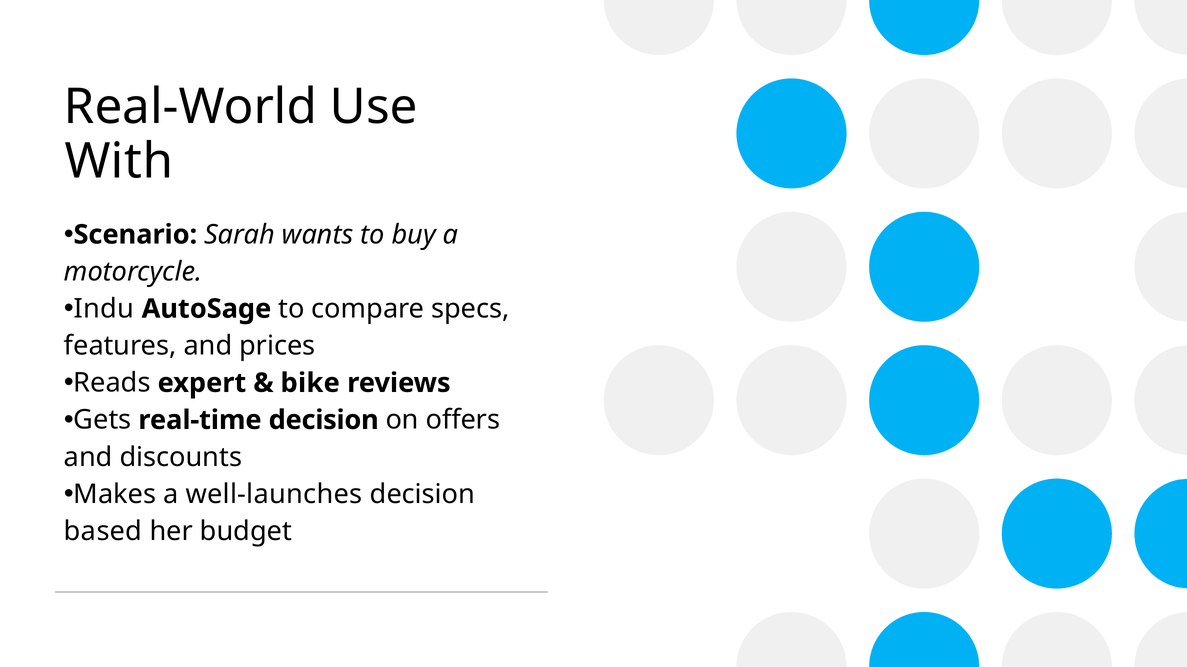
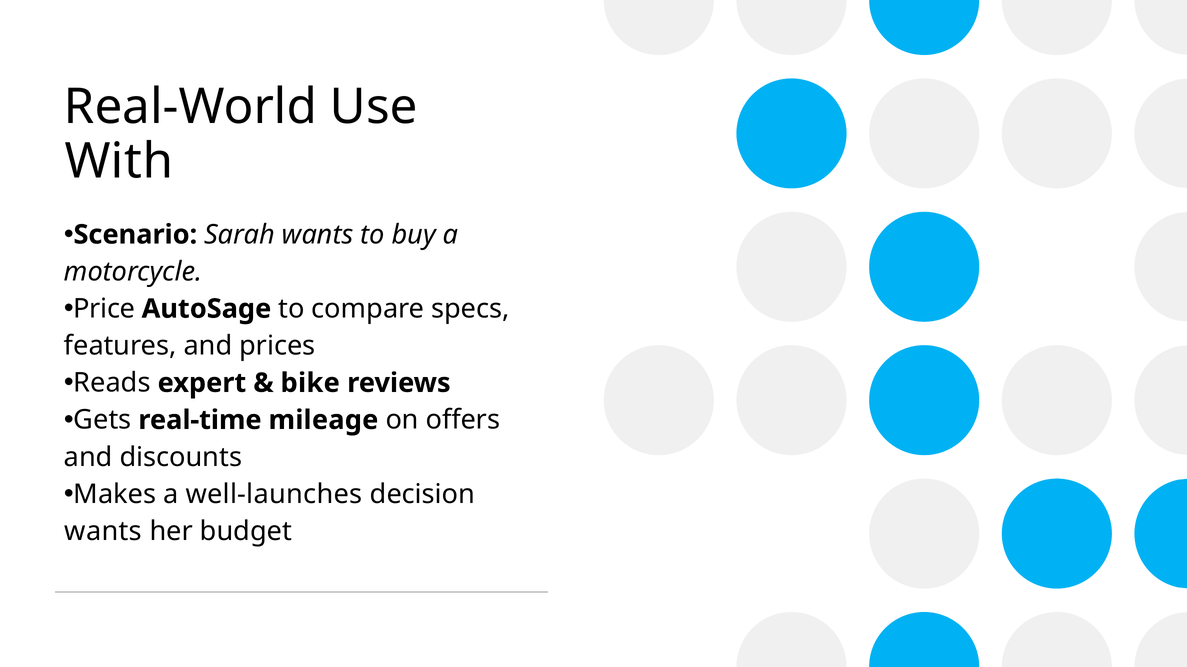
Indu: Indu -> Price
real-time decision: decision -> mileage
based at (103, 532): based -> wants
